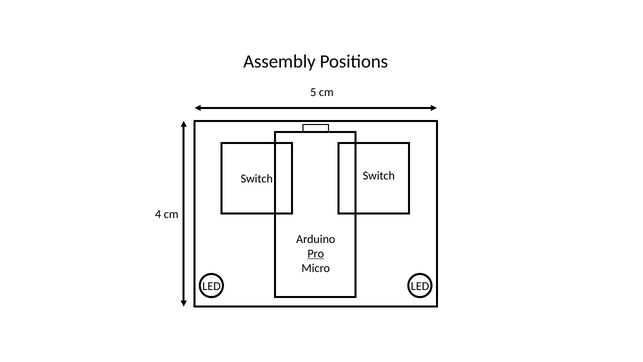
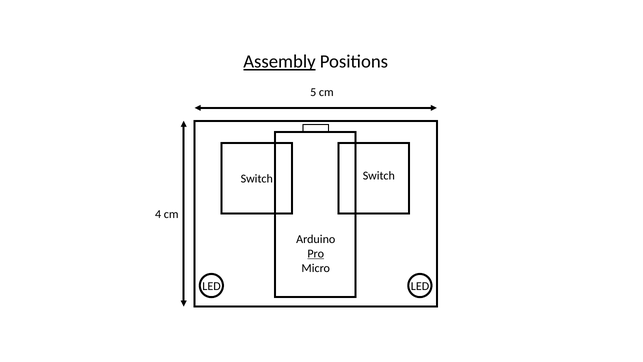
Assembly underline: none -> present
